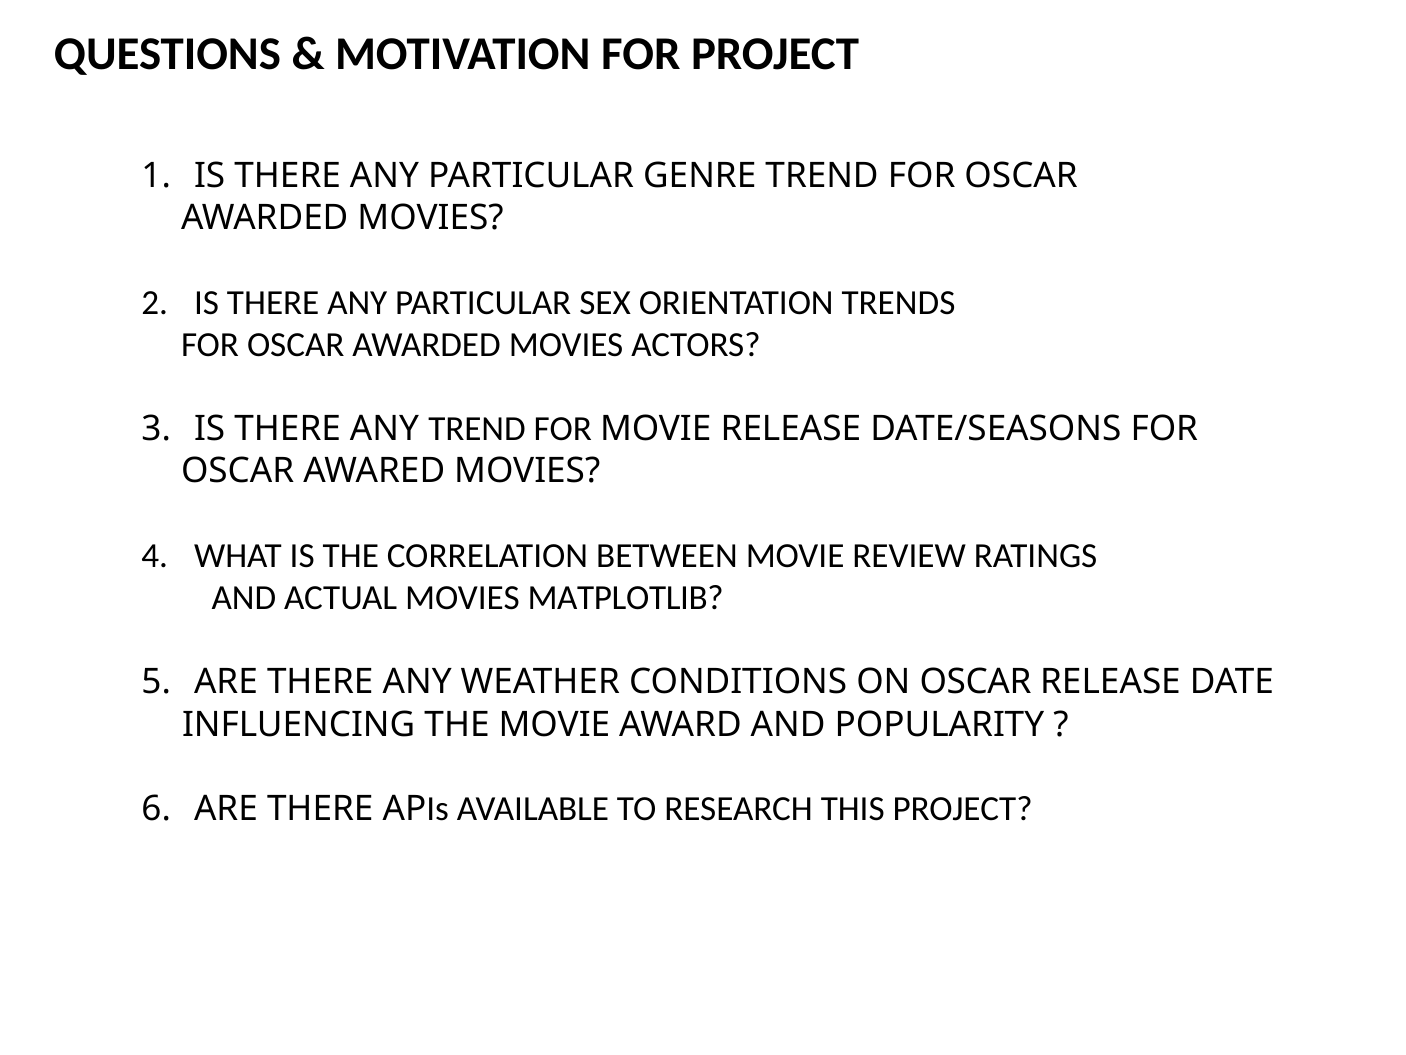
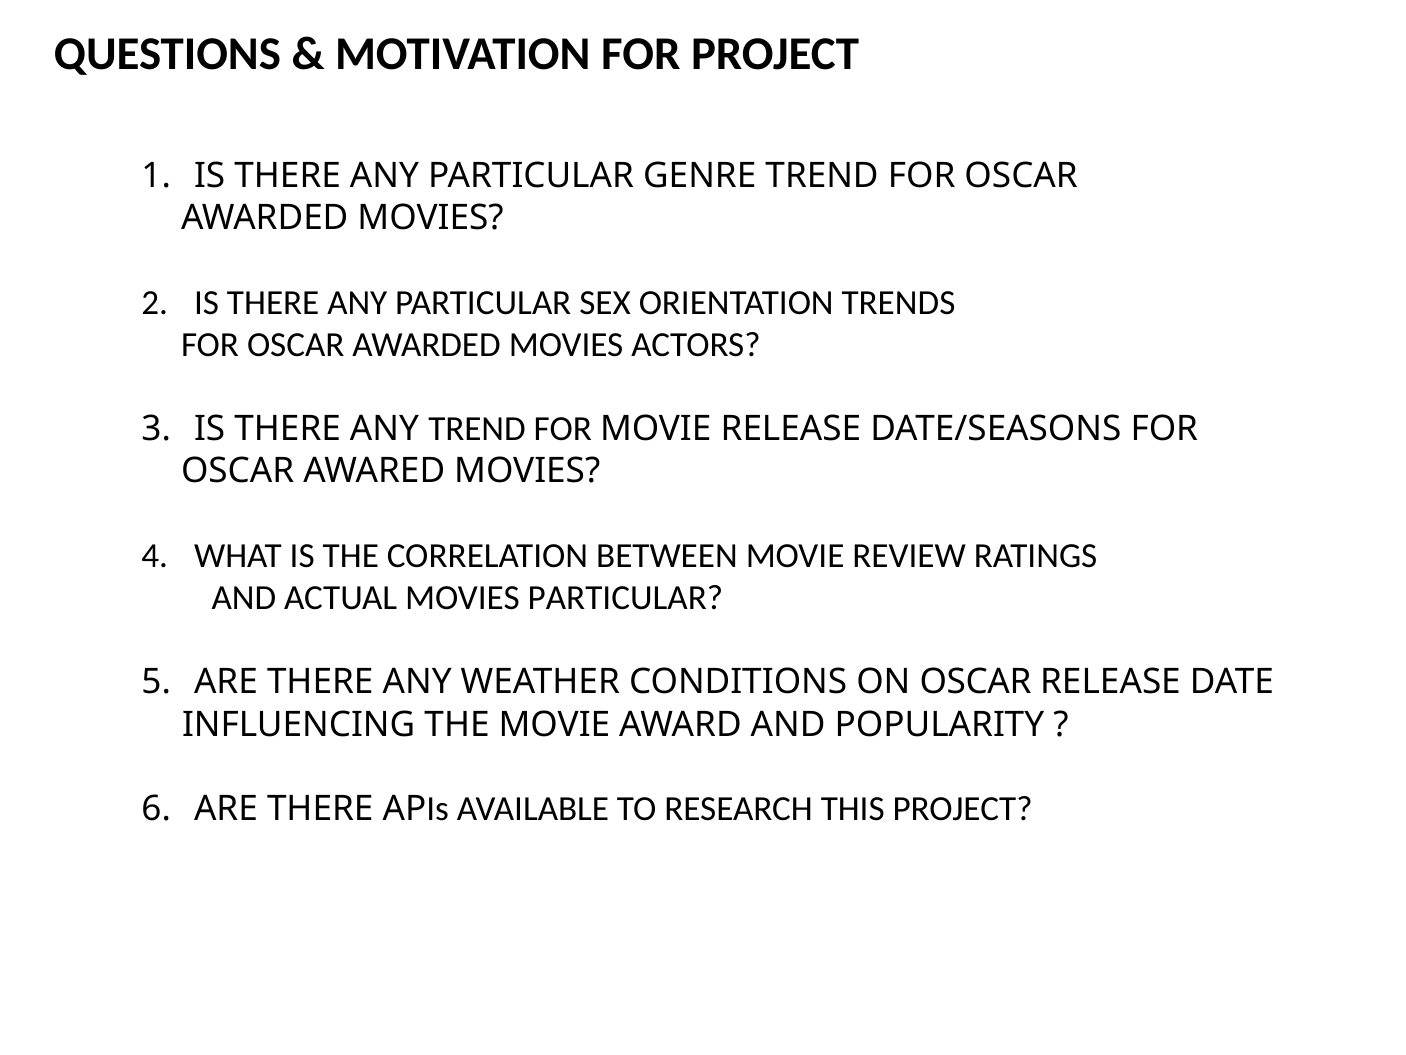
MOVIES MATPLOTLIB: MATPLOTLIB -> PARTICULAR
